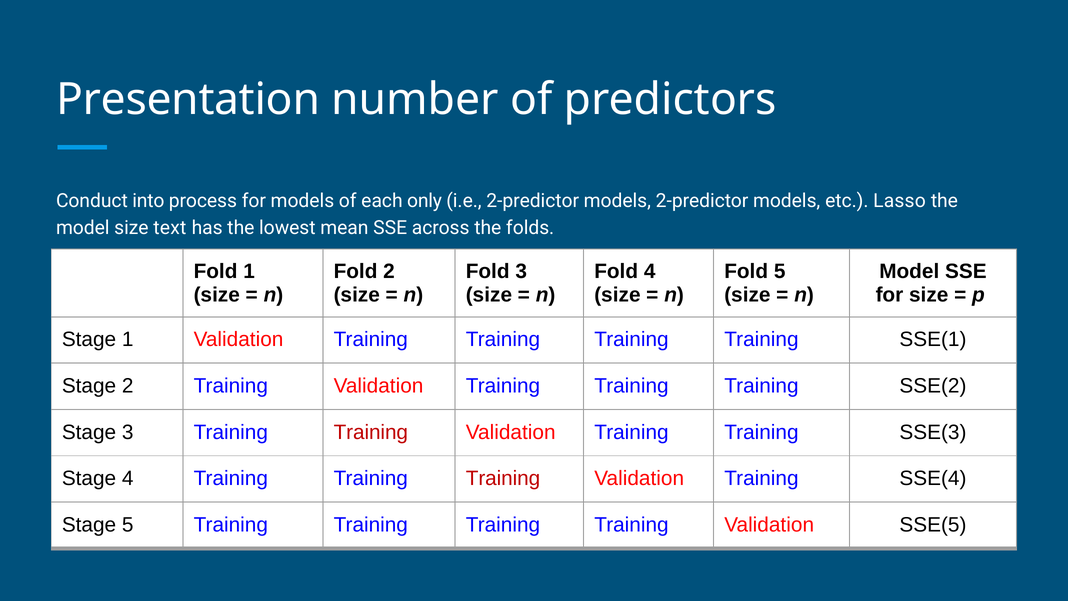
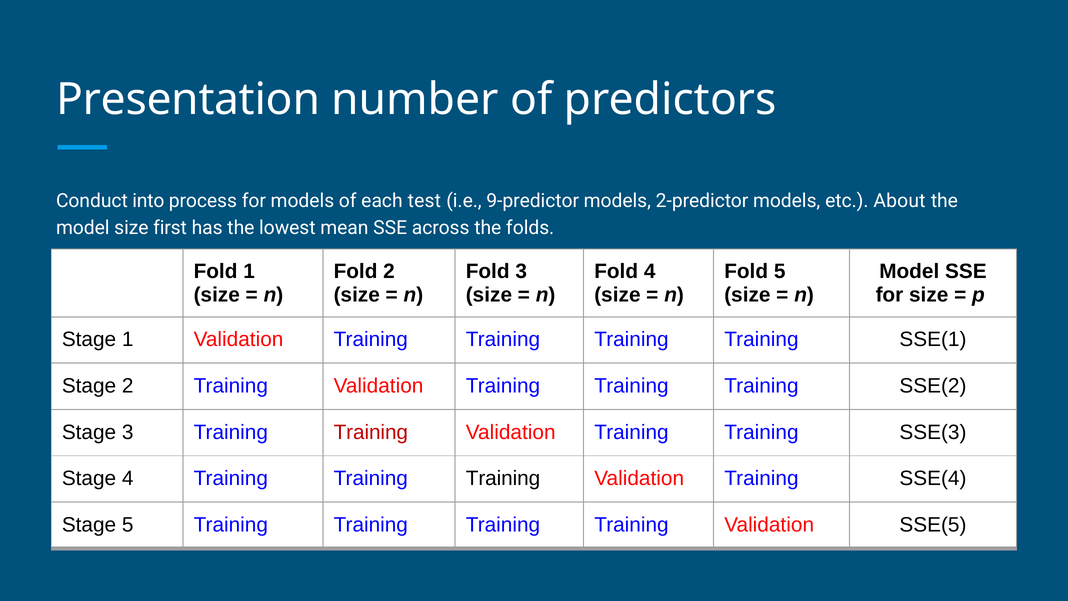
only: only -> test
i.e 2-predictor: 2-predictor -> 9-predictor
Lasso: Lasso -> About
text: text -> first
Training at (503, 478) colour: red -> black
